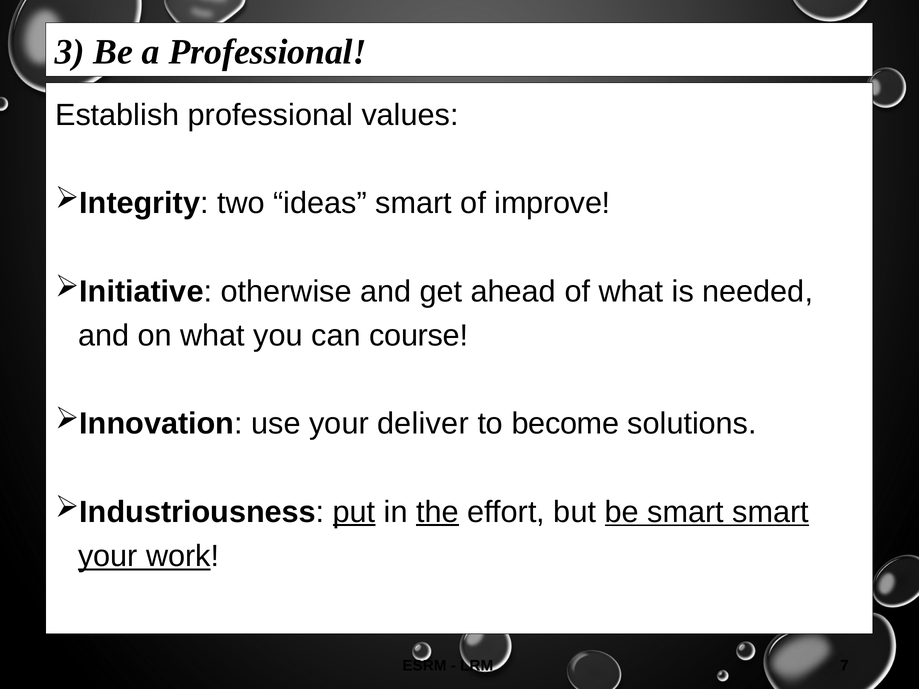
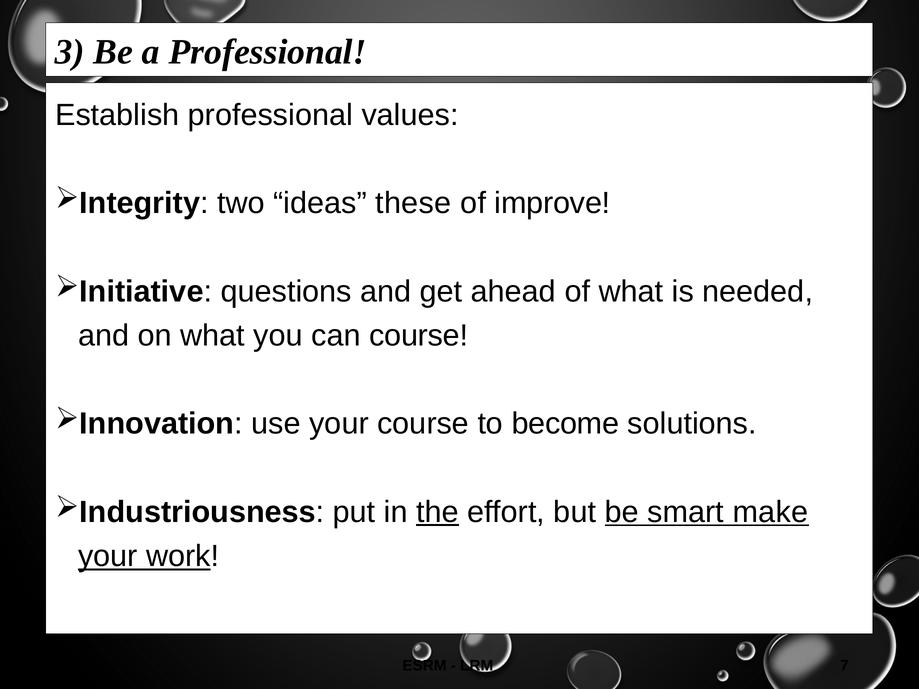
ideas smart: smart -> these
otherwise: otherwise -> questions
your deliver: deliver -> course
put underline: present -> none
smart smart: smart -> make
